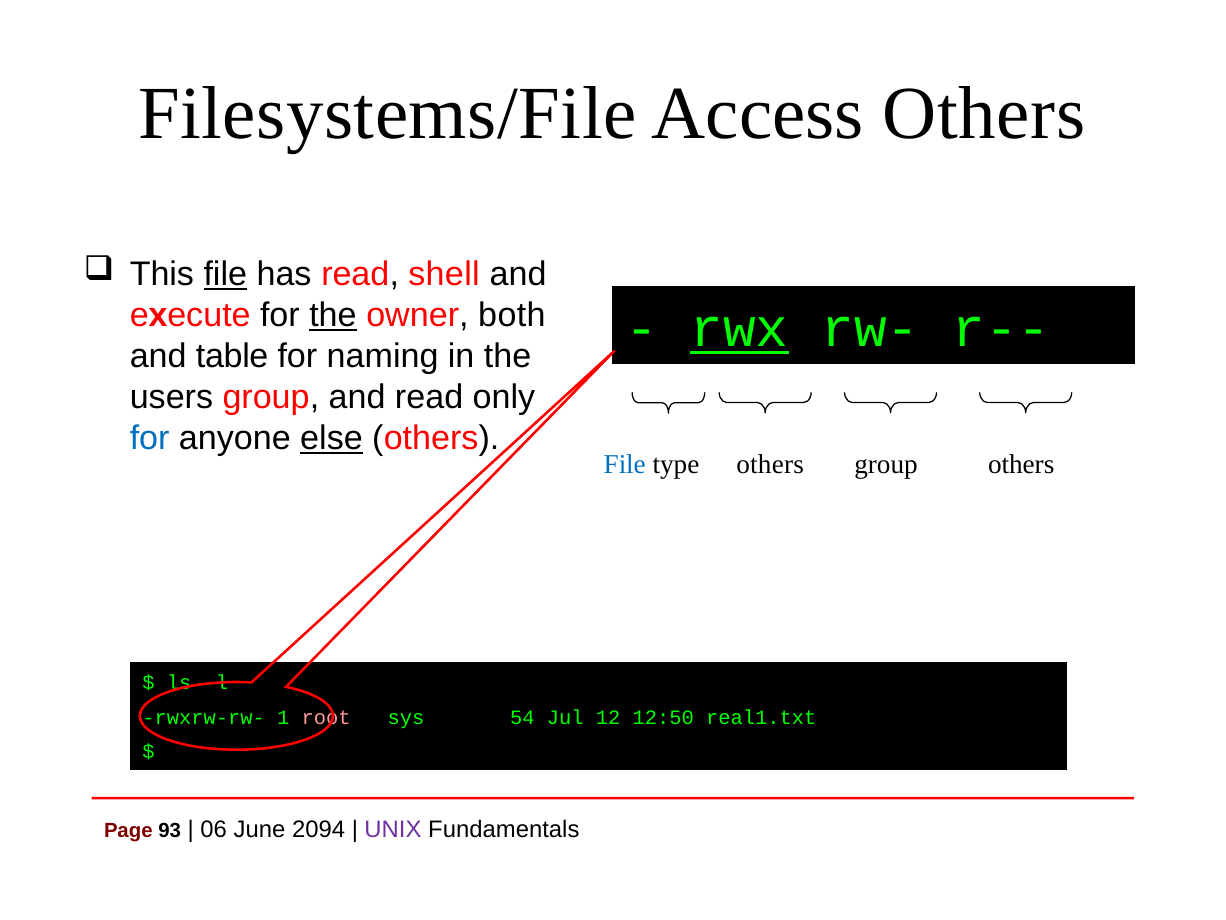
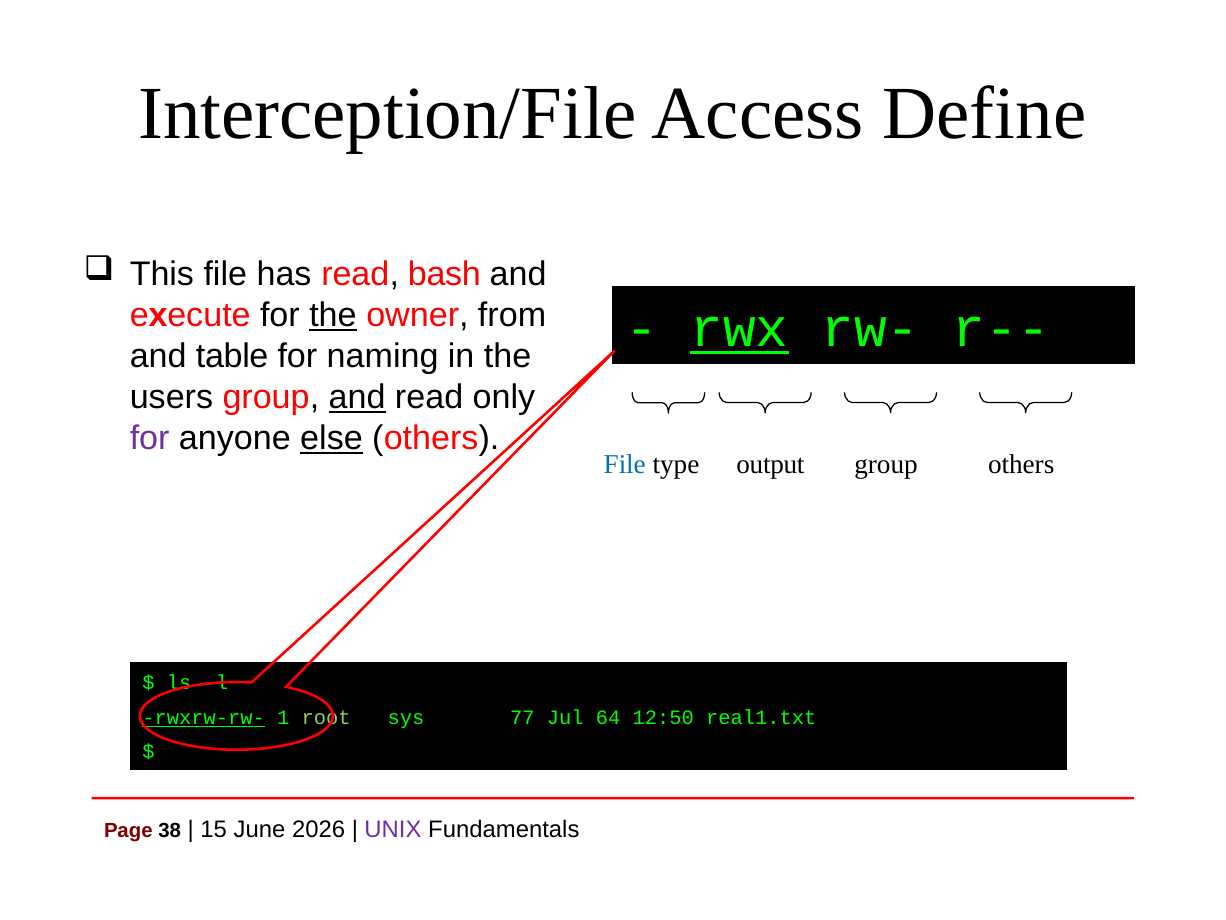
Filesystems/File: Filesystems/File -> Interception/File
Access Others: Others -> Define
file at (225, 274) underline: present -> none
shell: shell -> bash
both: both -> from
and at (357, 397) underline: none -> present
for at (150, 438) colour: blue -> purple
others at (770, 465): others -> output
rwxrw-rw- underline: none -> present
root colour: pink -> light green
54: 54 -> 77
12: 12 -> 64
93: 93 -> 38
06: 06 -> 15
2094: 2094 -> 2026
